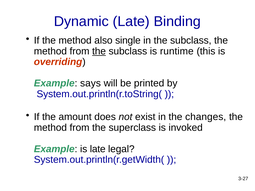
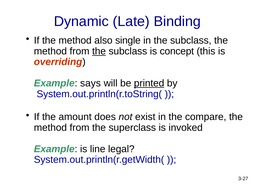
runtime: runtime -> concept
printed underline: none -> present
changes: changes -> compare
is late: late -> line
